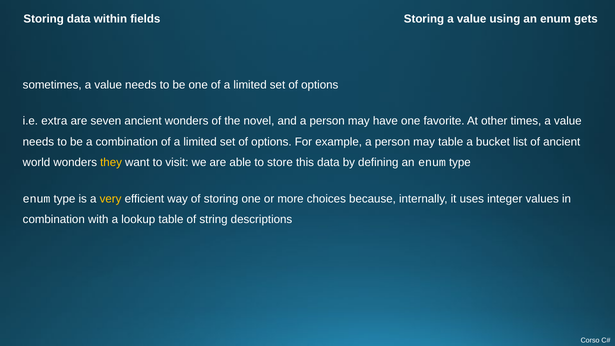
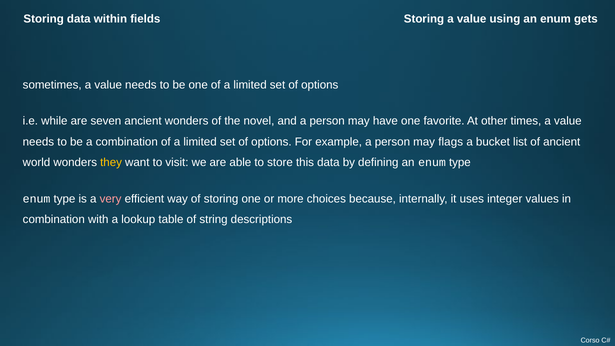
extra: extra -> while
may table: table -> flags
very colour: yellow -> pink
